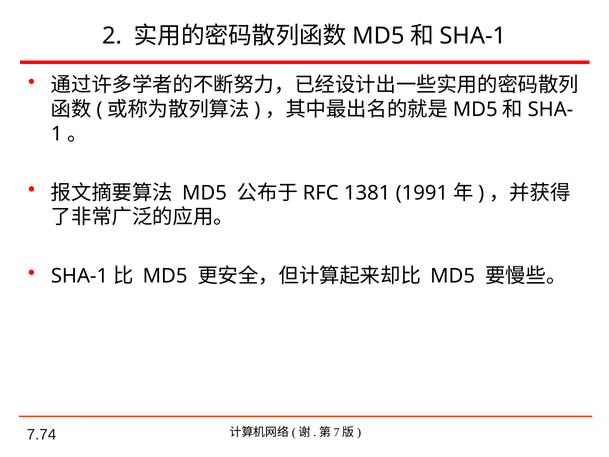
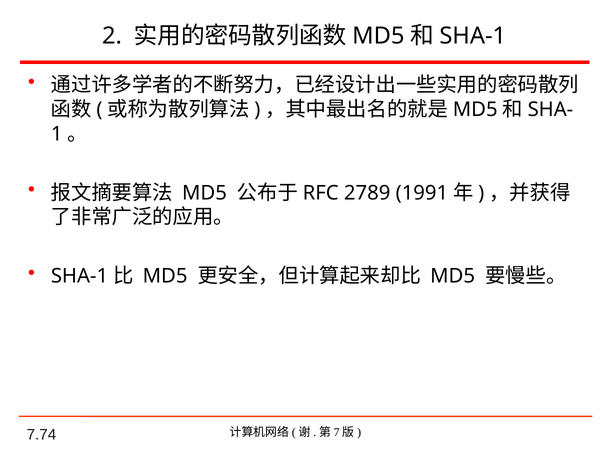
1381: 1381 -> 2789
